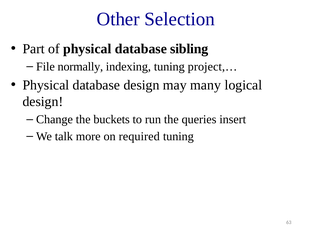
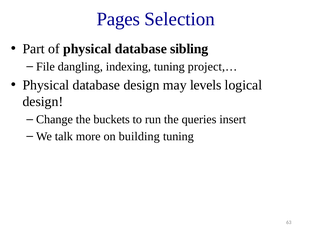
Other: Other -> Pages
normally: normally -> dangling
many: many -> levels
required: required -> building
